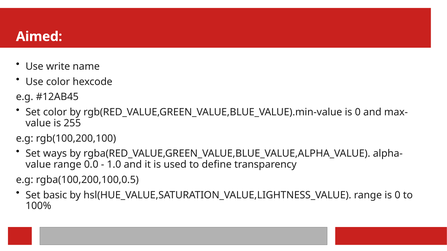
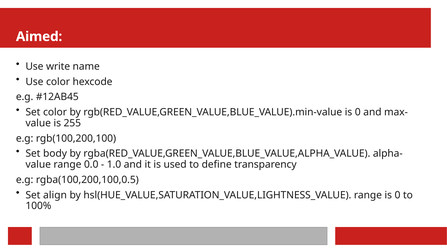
ways: ways -> body
basic: basic -> align
